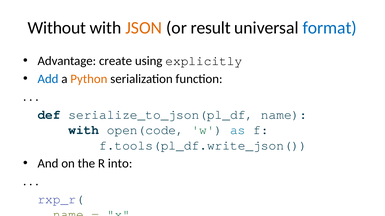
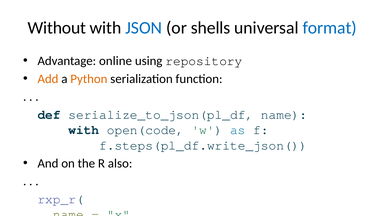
JSON colour: orange -> blue
result: result -> shells
create: create -> online
explicitly: explicitly -> repository
Add colour: blue -> orange
f.tools(pl_df.write_json(: f.tools(pl_df.write_json( -> f.steps(pl_df.write_json(
into: into -> also
